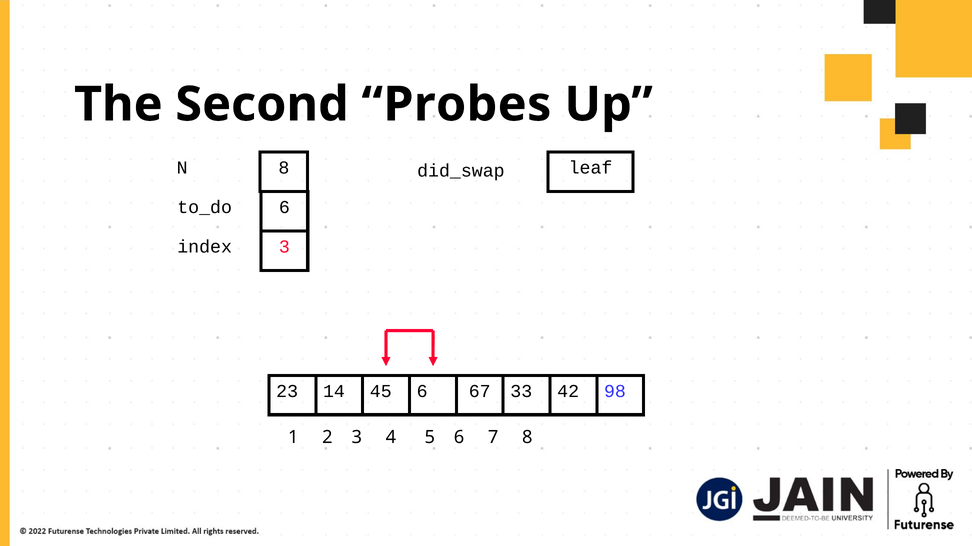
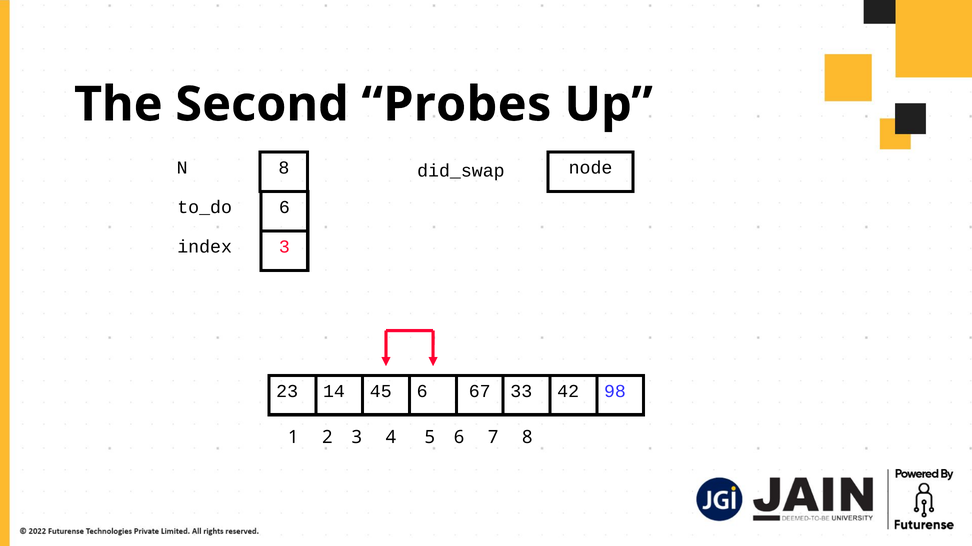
leaf: leaf -> node
